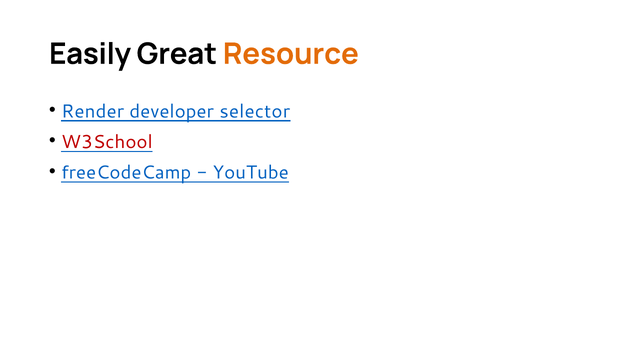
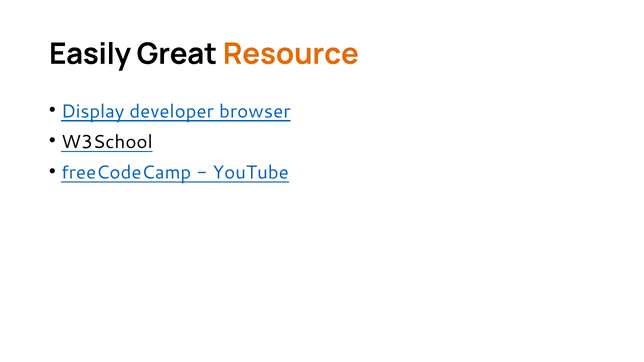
Render: Render -> Display
selector: selector -> browser
W3School colour: red -> black
